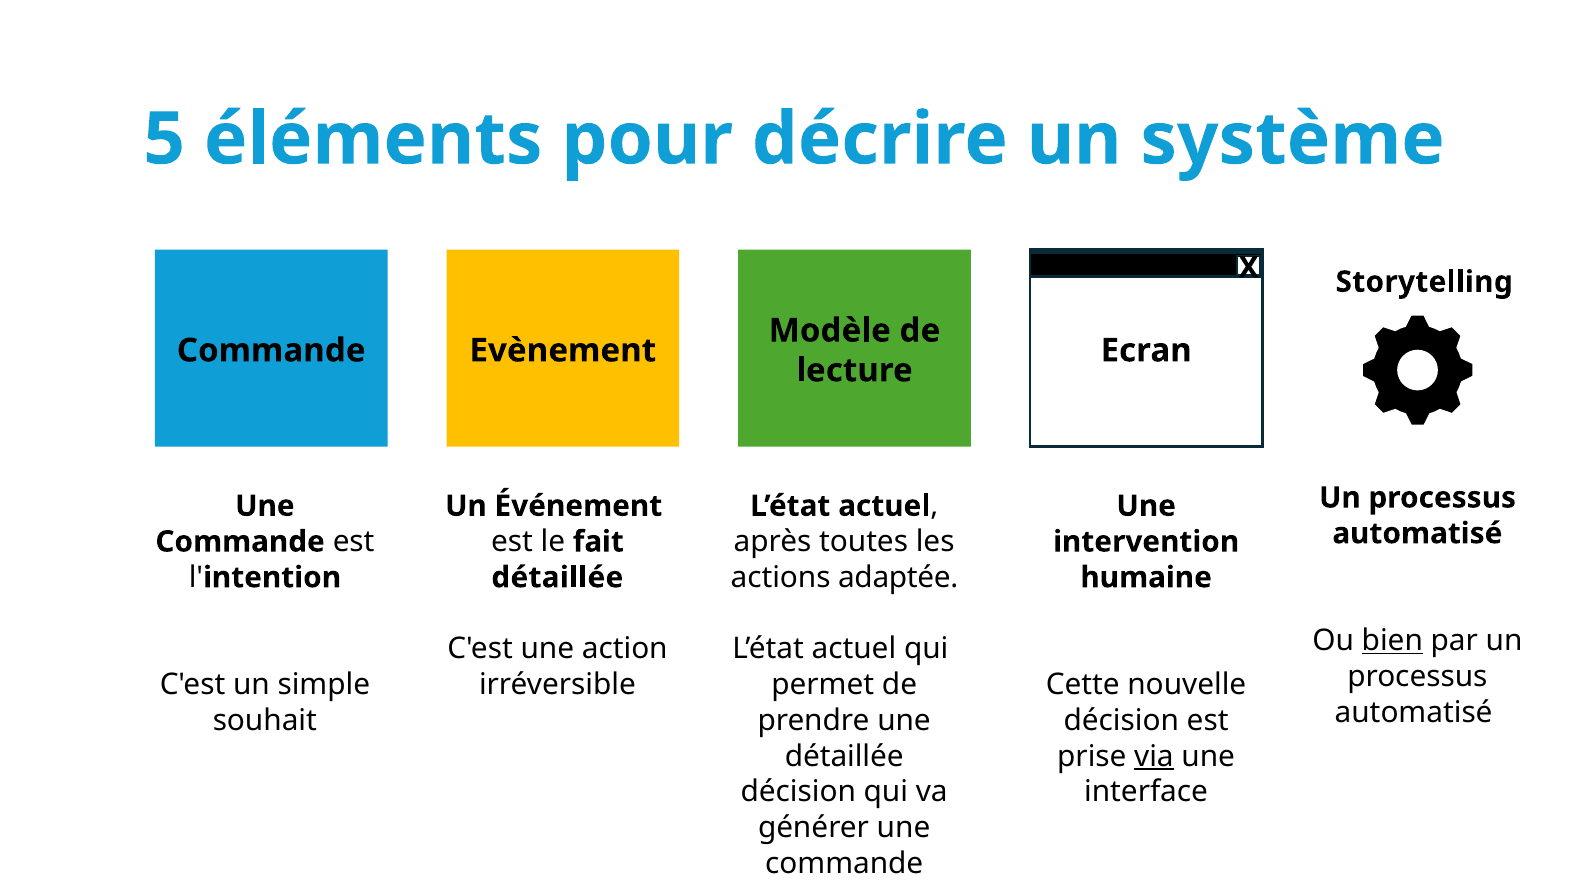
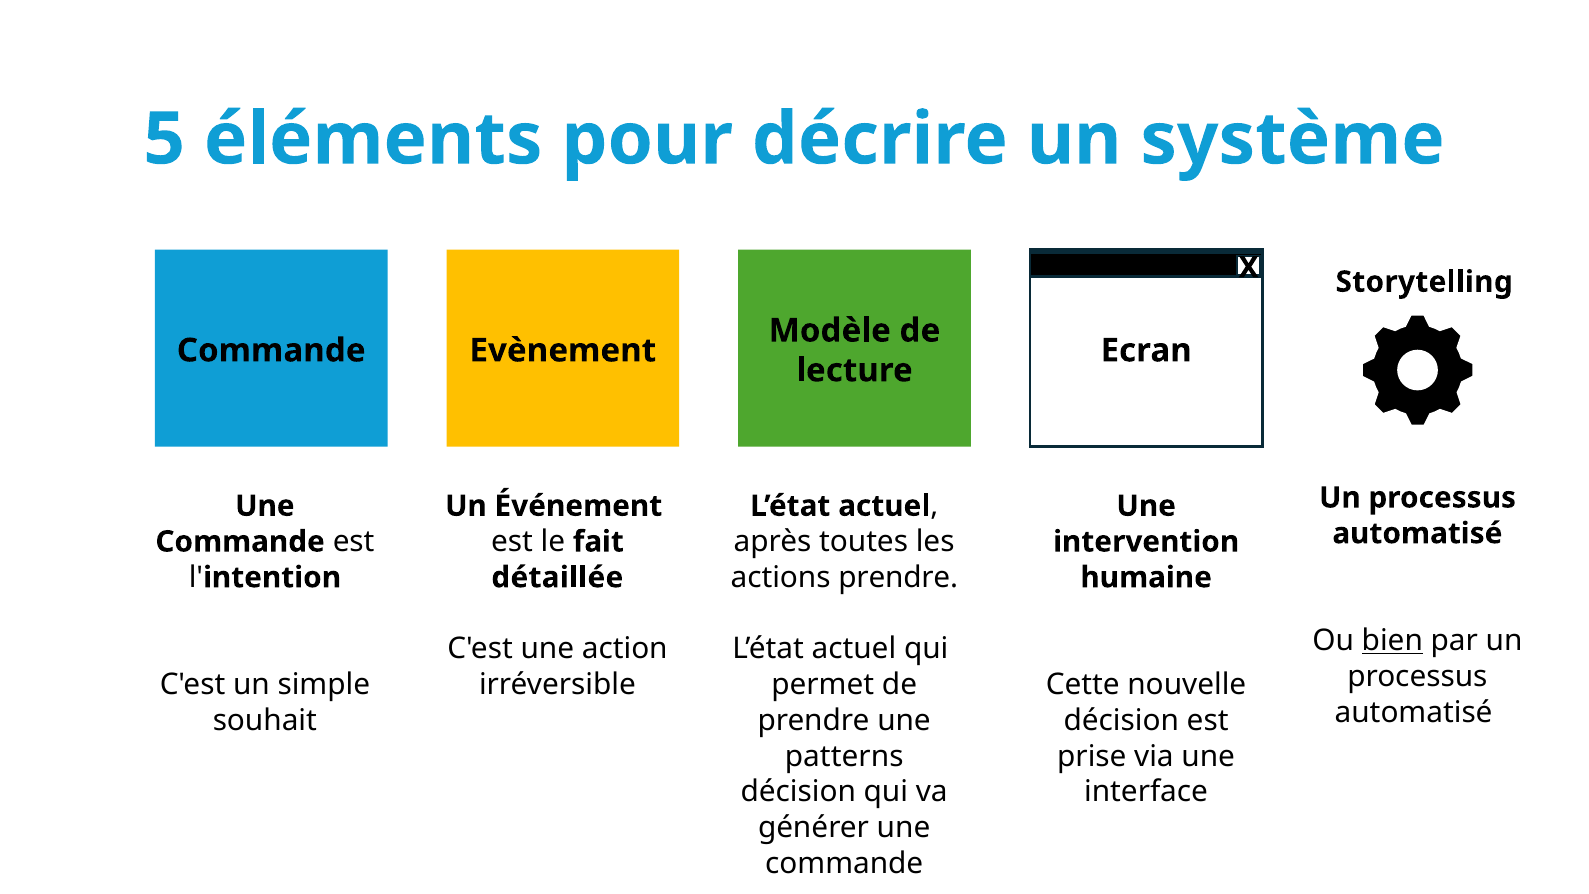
actions adaptée: adaptée -> prendre
détaillée at (844, 756): détaillée -> patterns
via underline: present -> none
